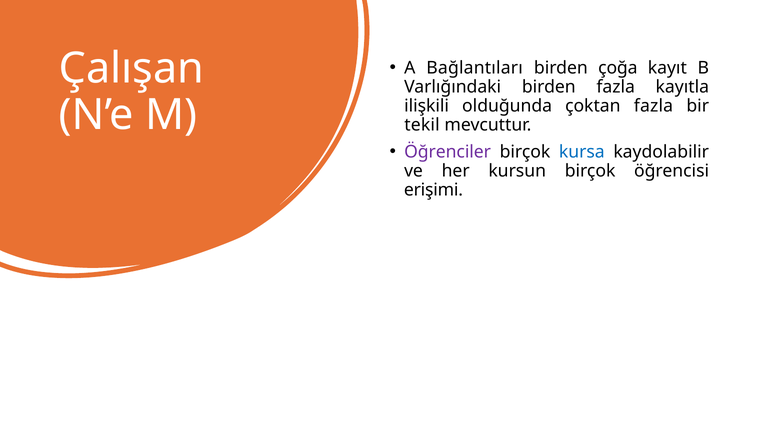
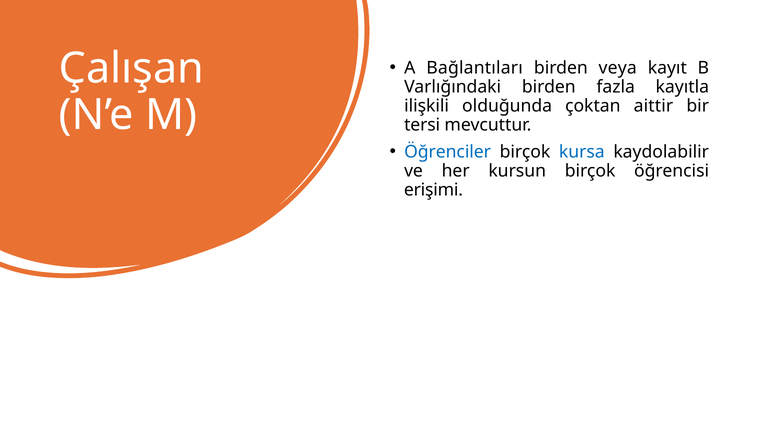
çoğa: çoğa -> veya
çoktan fazla: fazla -> aittir
tekil: tekil -> tersi
Öğrenciler colour: purple -> blue
